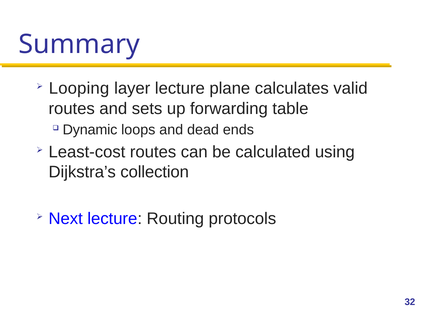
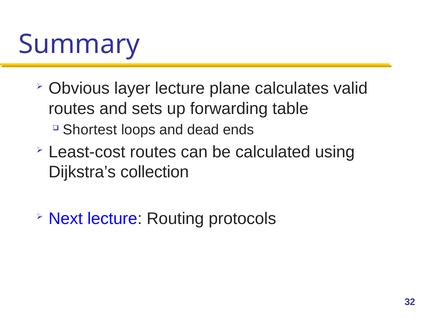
Looping: Looping -> Obvious
Dynamic: Dynamic -> Shortest
